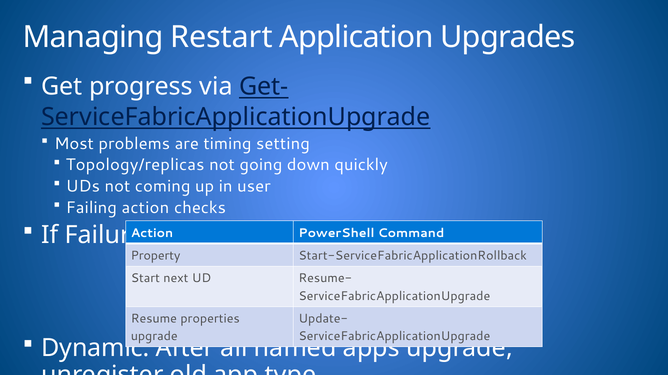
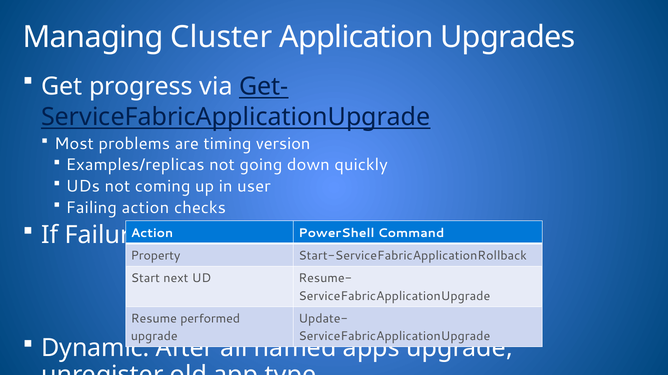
Restart: Restart -> Cluster
setting: setting -> version
Topology/replicas: Topology/replicas -> Examples/replicas
properties: properties -> performed
